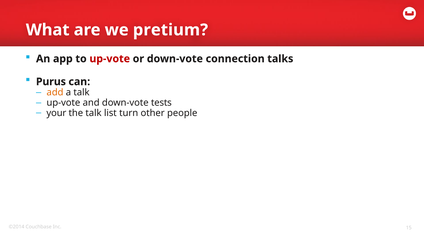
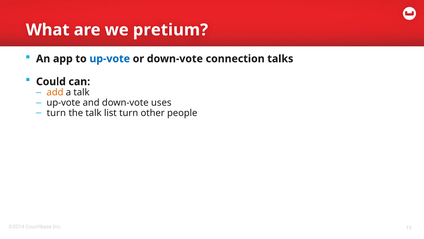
up-vote at (110, 59) colour: red -> blue
Purus: Purus -> Could
tests: tests -> uses
your at (56, 113): your -> turn
